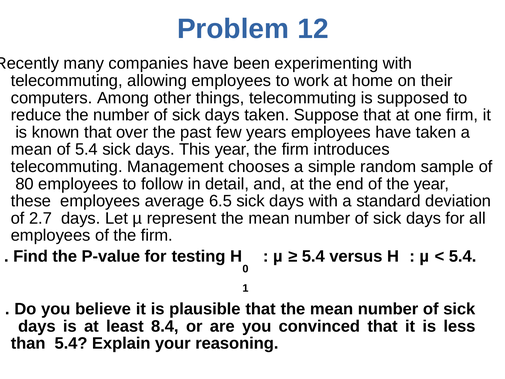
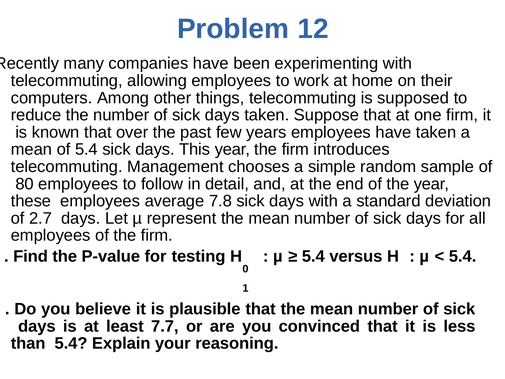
6.5: 6.5 -> 7.8
8.4: 8.4 -> 7.7
